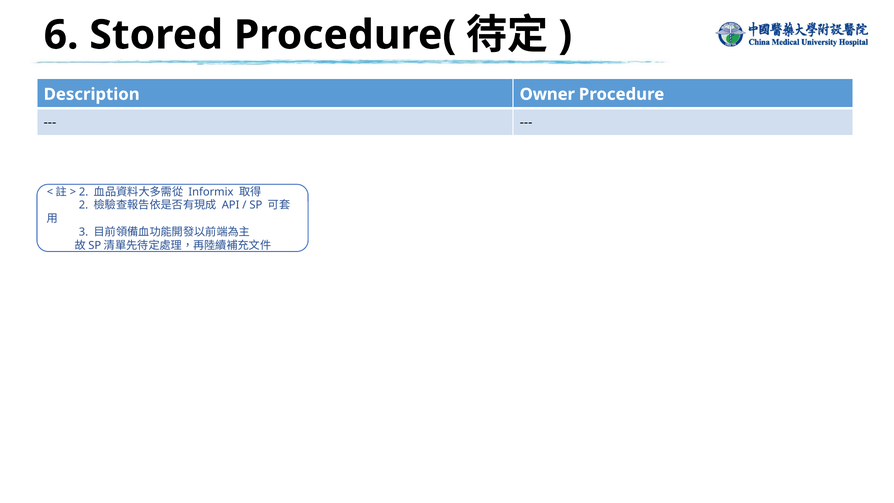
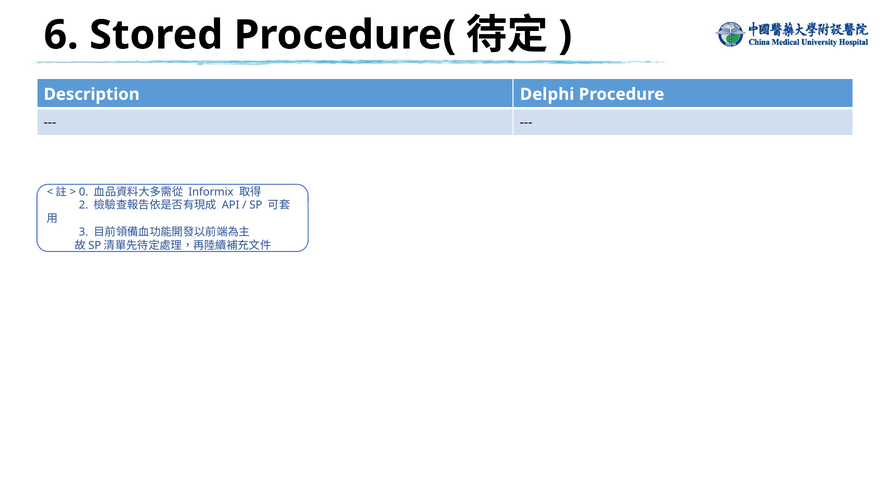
Owner: Owner -> Delphi
2 at (84, 192): 2 -> 0
